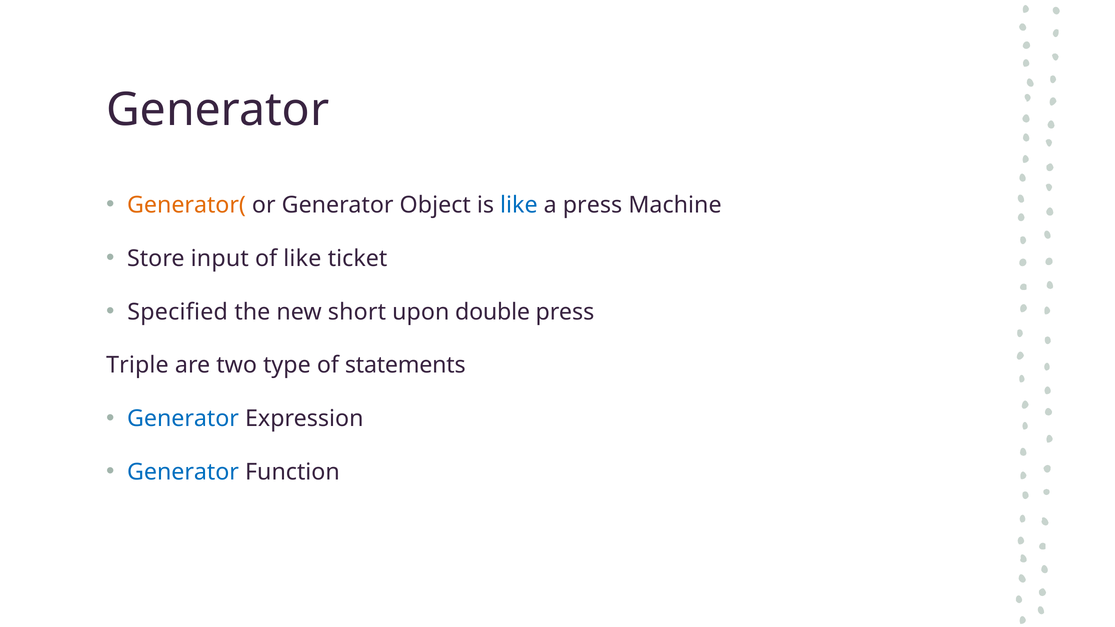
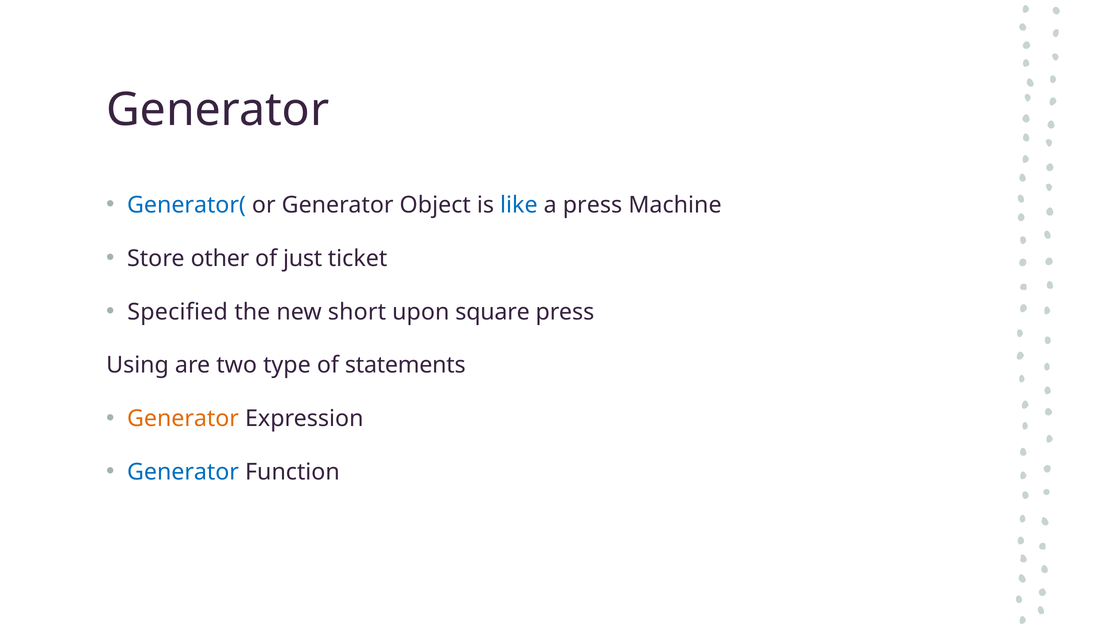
Generator( colour: orange -> blue
input: input -> other
of like: like -> just
double: double -> square
Triple: Triple -> Using
Generator at (183, 419) colour: blue -> orange
